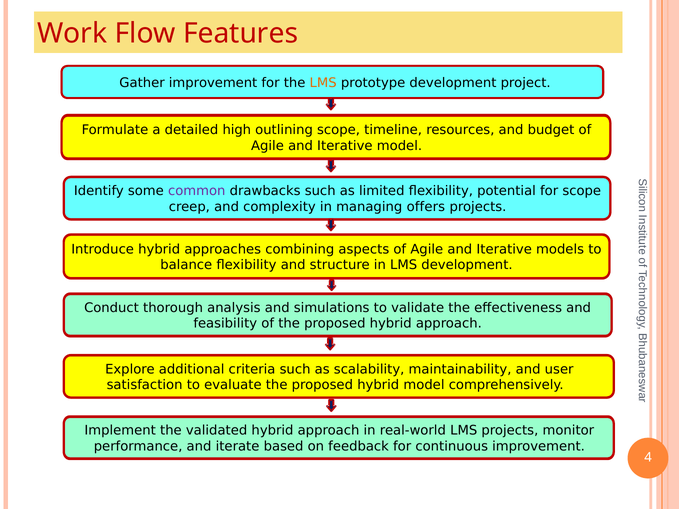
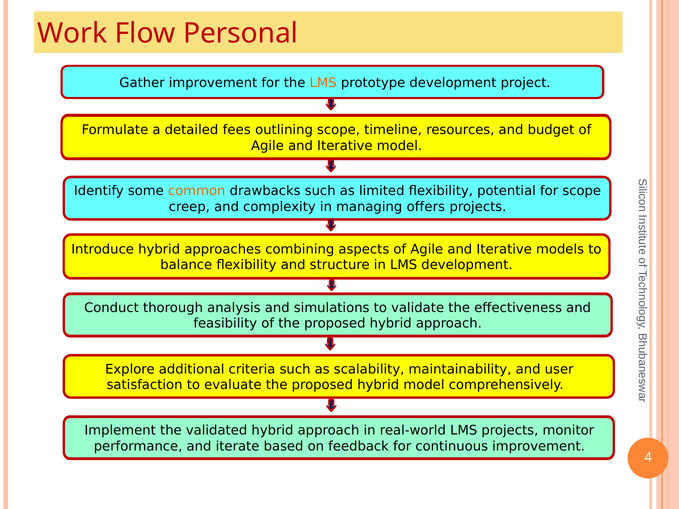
Features: Features -> Personal
high: high -> fees
common colour: purple -> orange
